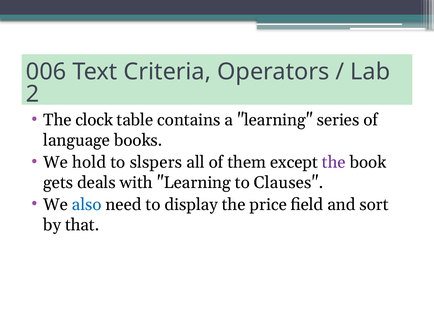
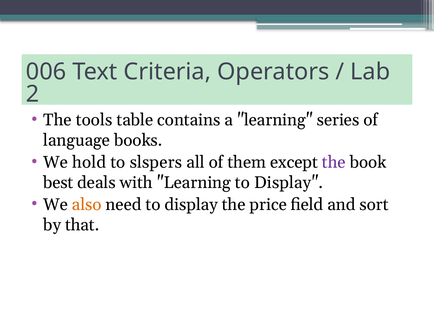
clock: clock -> tools
gets: gets -> best
Learning to Clauses: Clauses -> Display
also colour: blue -> orange
